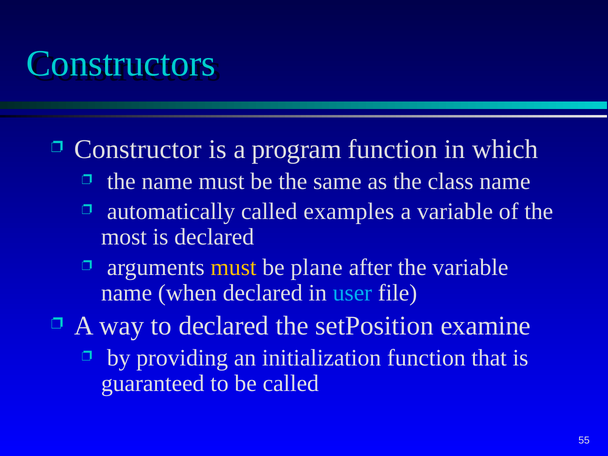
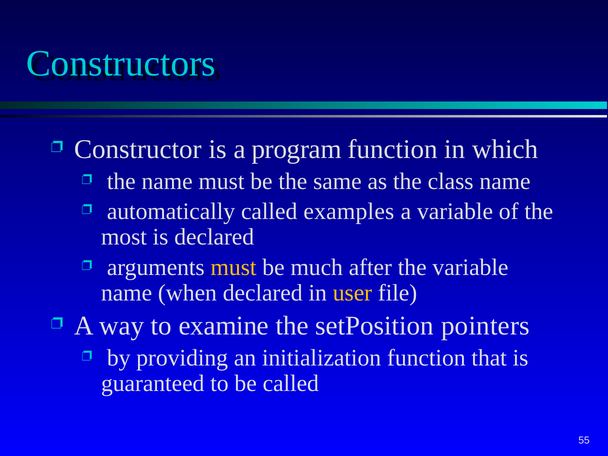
plane: plane -> much
user colour: light blue -> yellow
to declared: declared -> examine
examine: examine -> pointers
